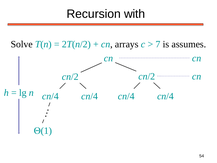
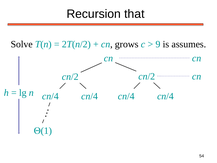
with: with -> that
arrays: arrays -> grows
7: 7 -> 9
